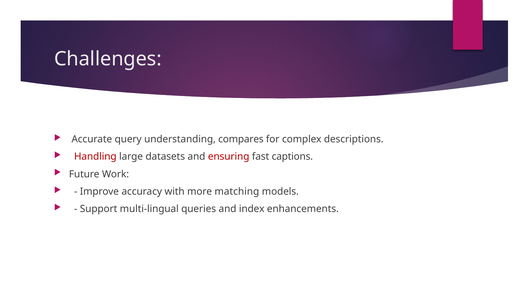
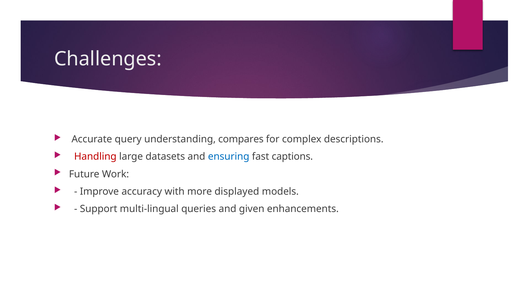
ensuring colour: red -> blue
matching: matching -> displayed
index: index -> given
